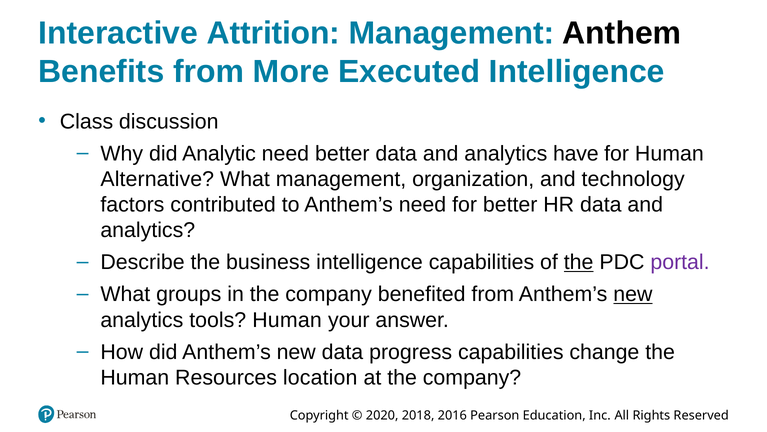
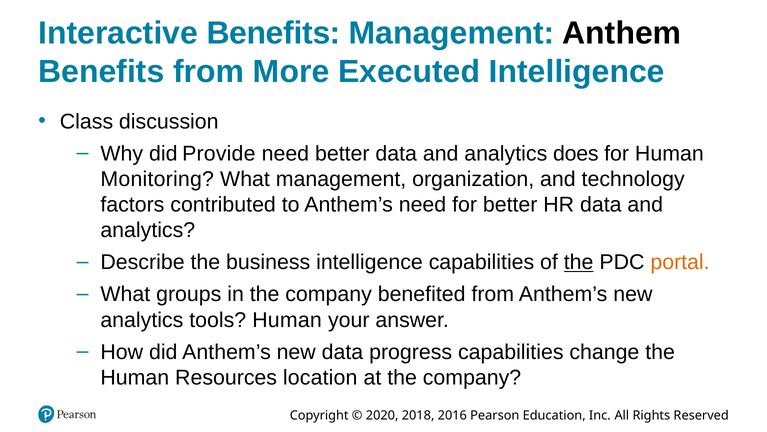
Interactive Attrition: Attrition -> Benefits
Analytic: Analytic -> Provide
have: have -> does
Alternative: Alternative -> Monitoring
portal colour: purple -> orange
new at (633, 294) underline: present -> none
